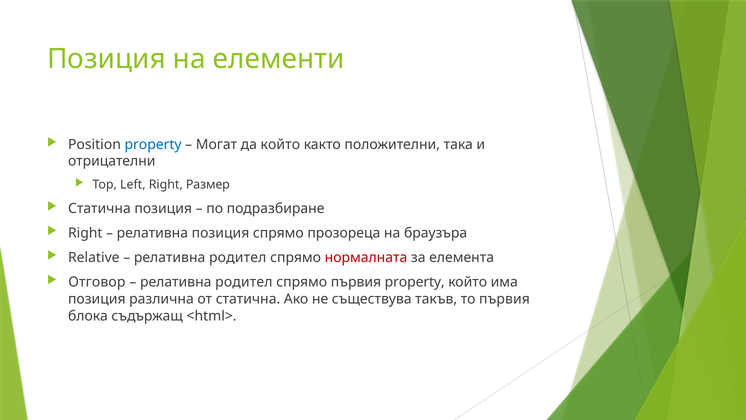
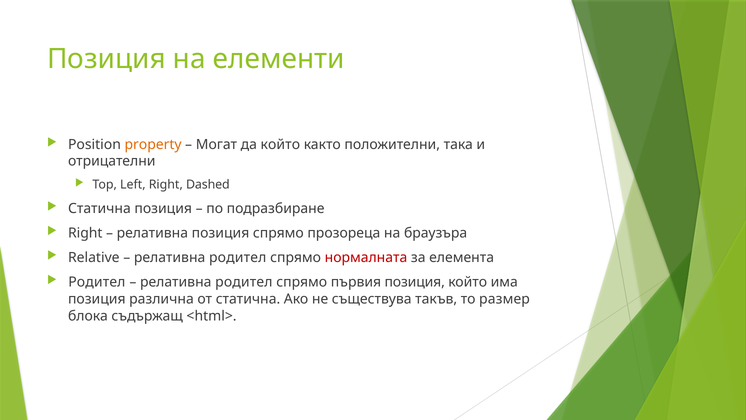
property at (153, 144) colour: blue -> orange
Размер: Размер -> Dashed
Отговор at (97, 282): Отговор -> Родител
първия property: property -> позиция
то първия: първия -> размер
